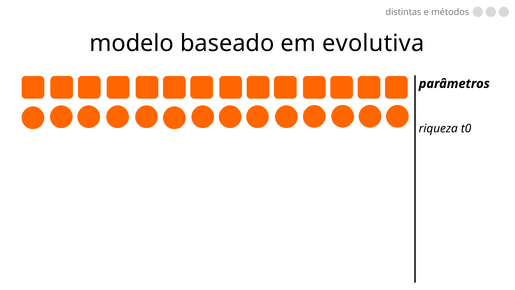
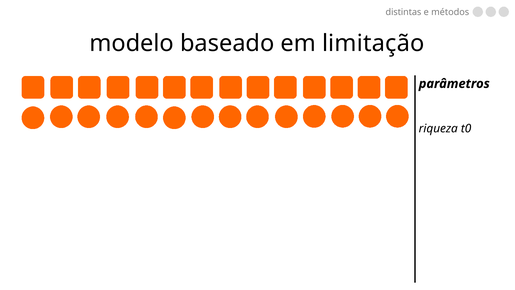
evolutiva: evolutiva -> limitação
